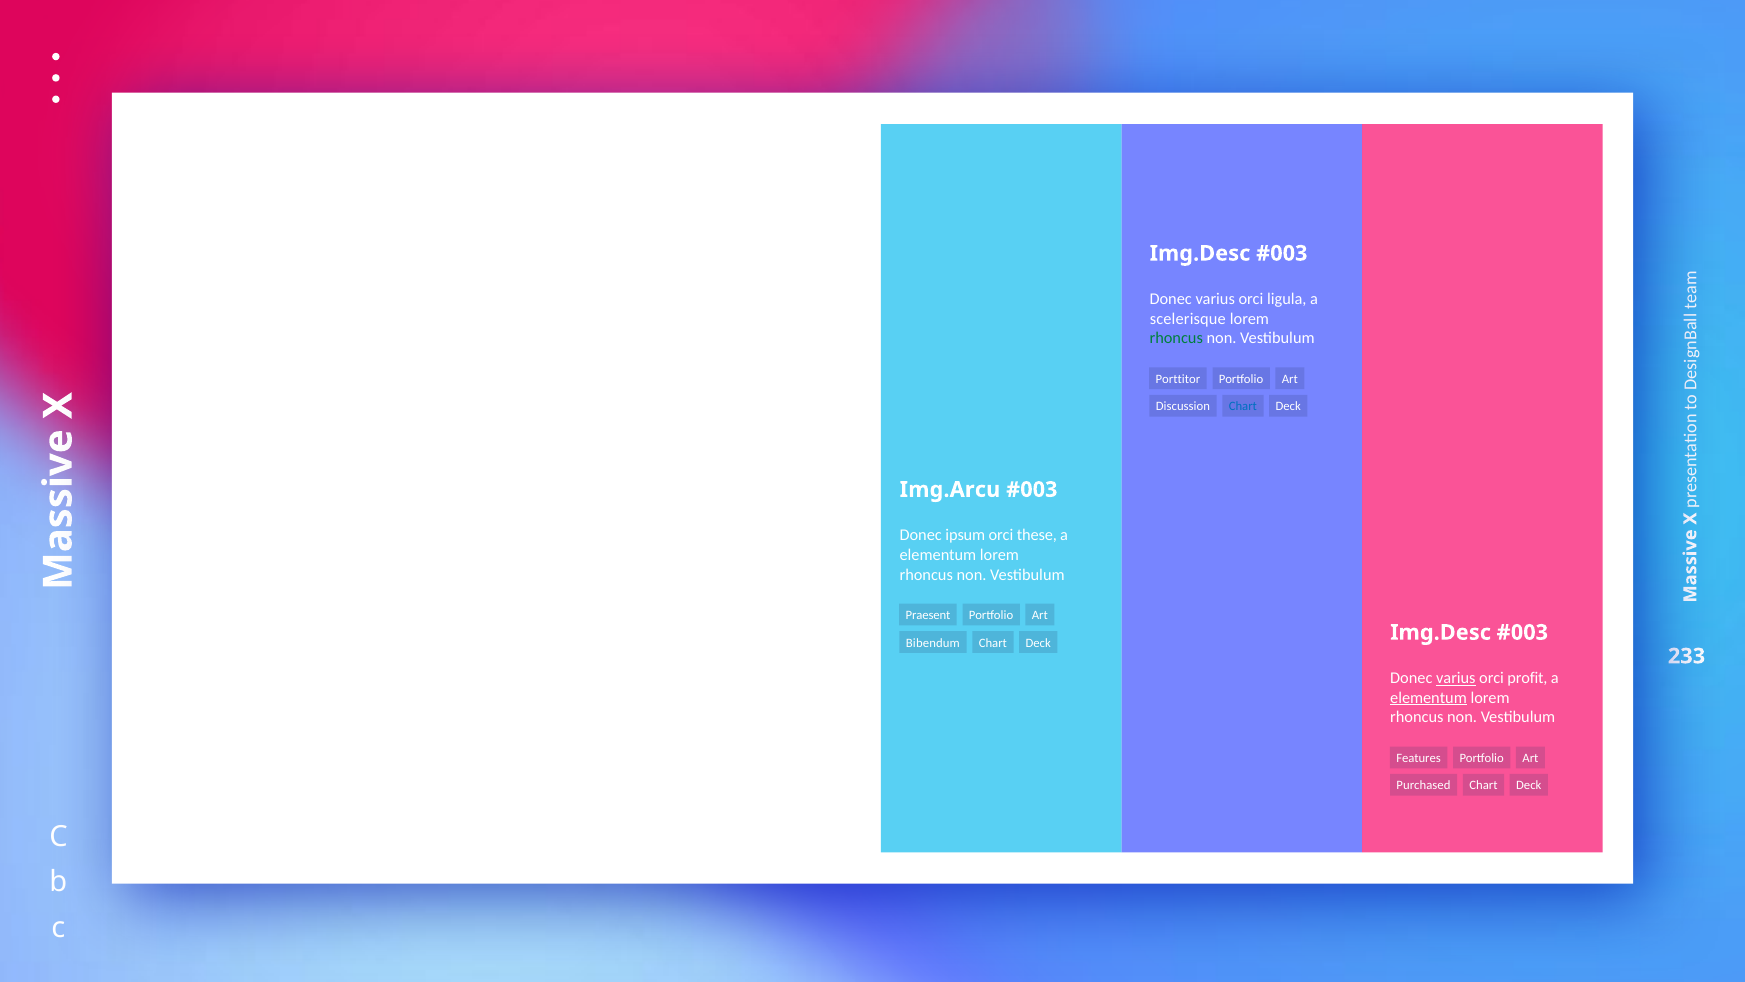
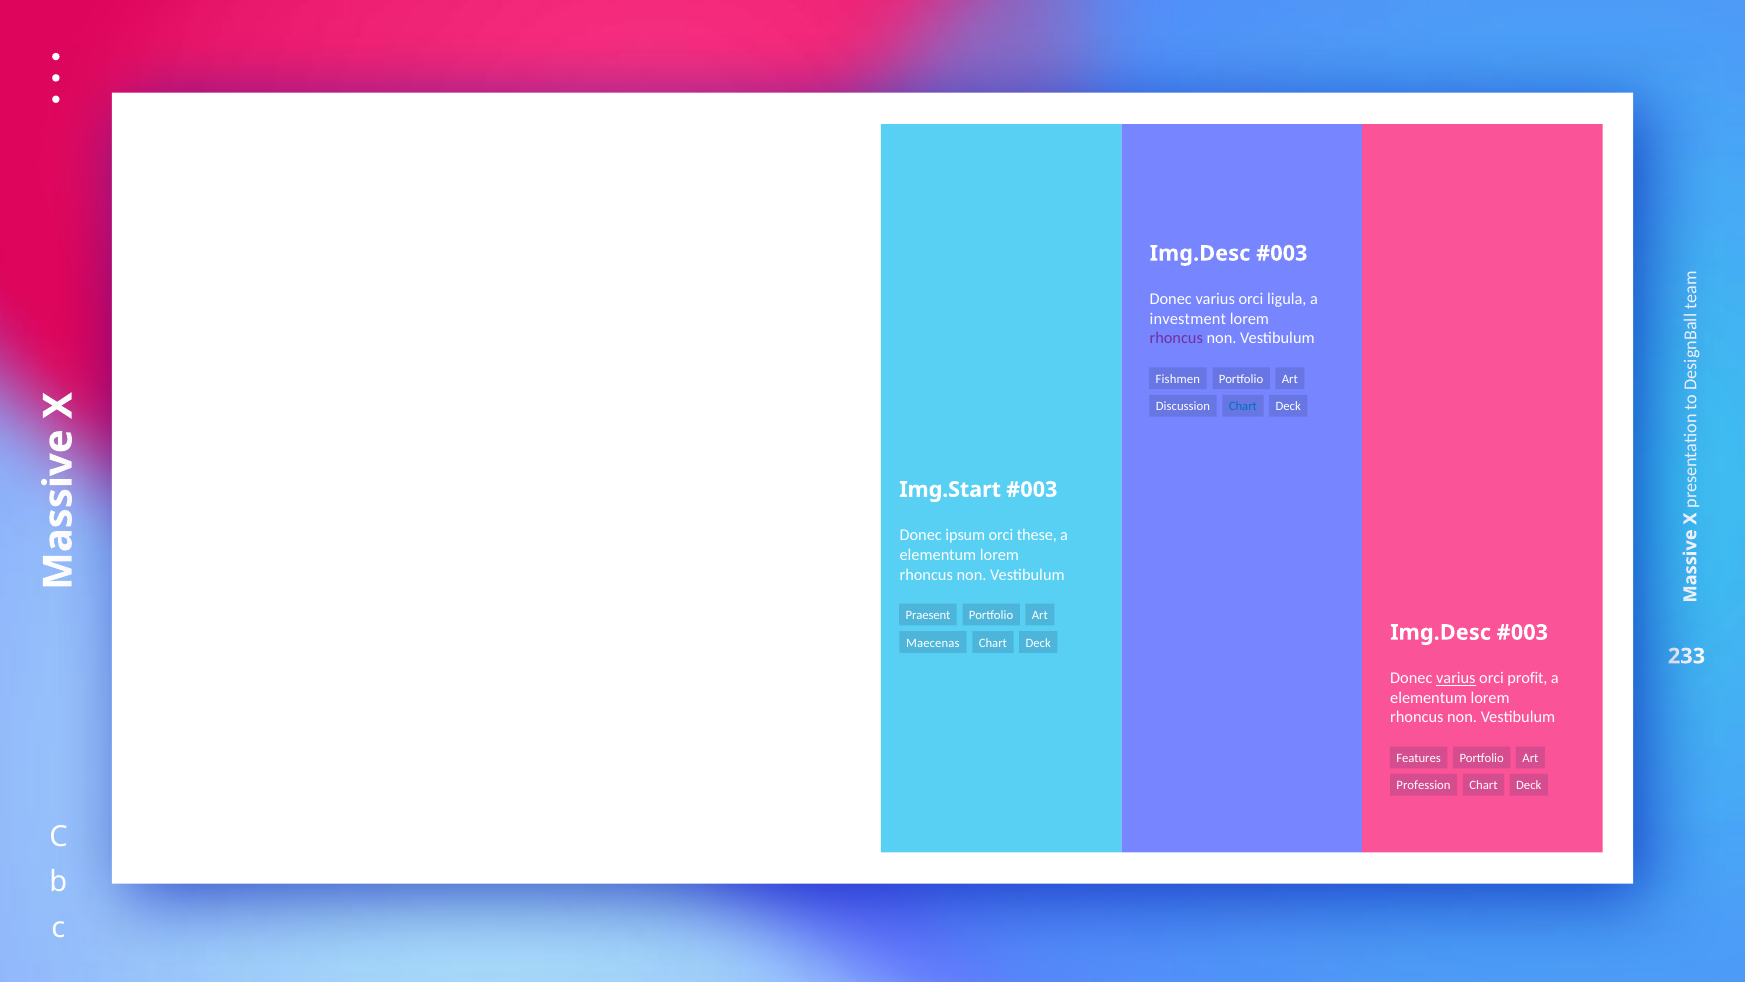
scelerisque: scelerisque -> investment
rhoncus at (1176, 338) colour: green -> purple
Porttitor: Porttitor -> Fishmen
Img.Arcu: Img.Arcu -> Img.Start
Bibendum: Bibendum -> Maecenas
elementum at (1429, 698) underline: present -> none
Purchased: Purchased -> Profession
